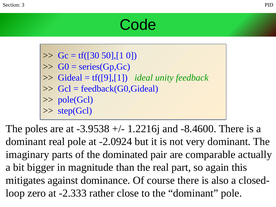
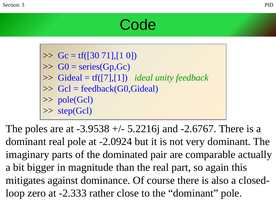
50],[1: 50],[1 -> 71],[1
tf([9],[1: tf([9],[1 -> tf([7],[1
1.2216j: 1.2216j -> 5.2216j
-8.4600: -8.4600 -> -2.6767
